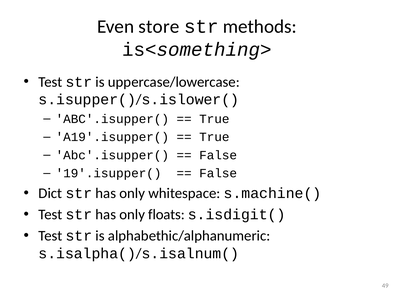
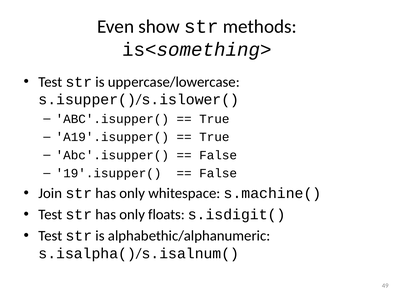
store: store -> show
Dict: Dict -> Join
